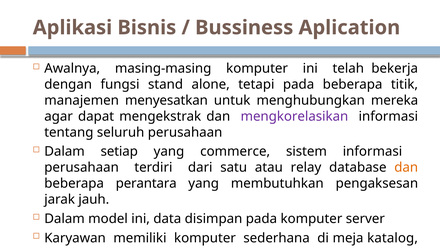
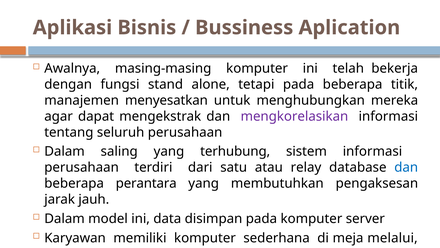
setiap: setiap -> saling
commerce: commerce -> terhubung
dan at (406, 167) colour: orange -> blue
katalog: katalog -> melalui
